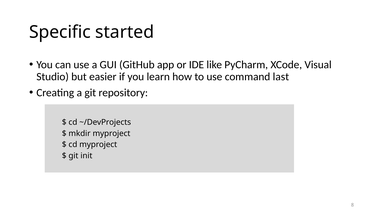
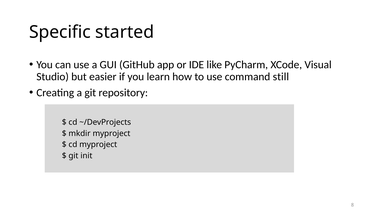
last: last -> still
